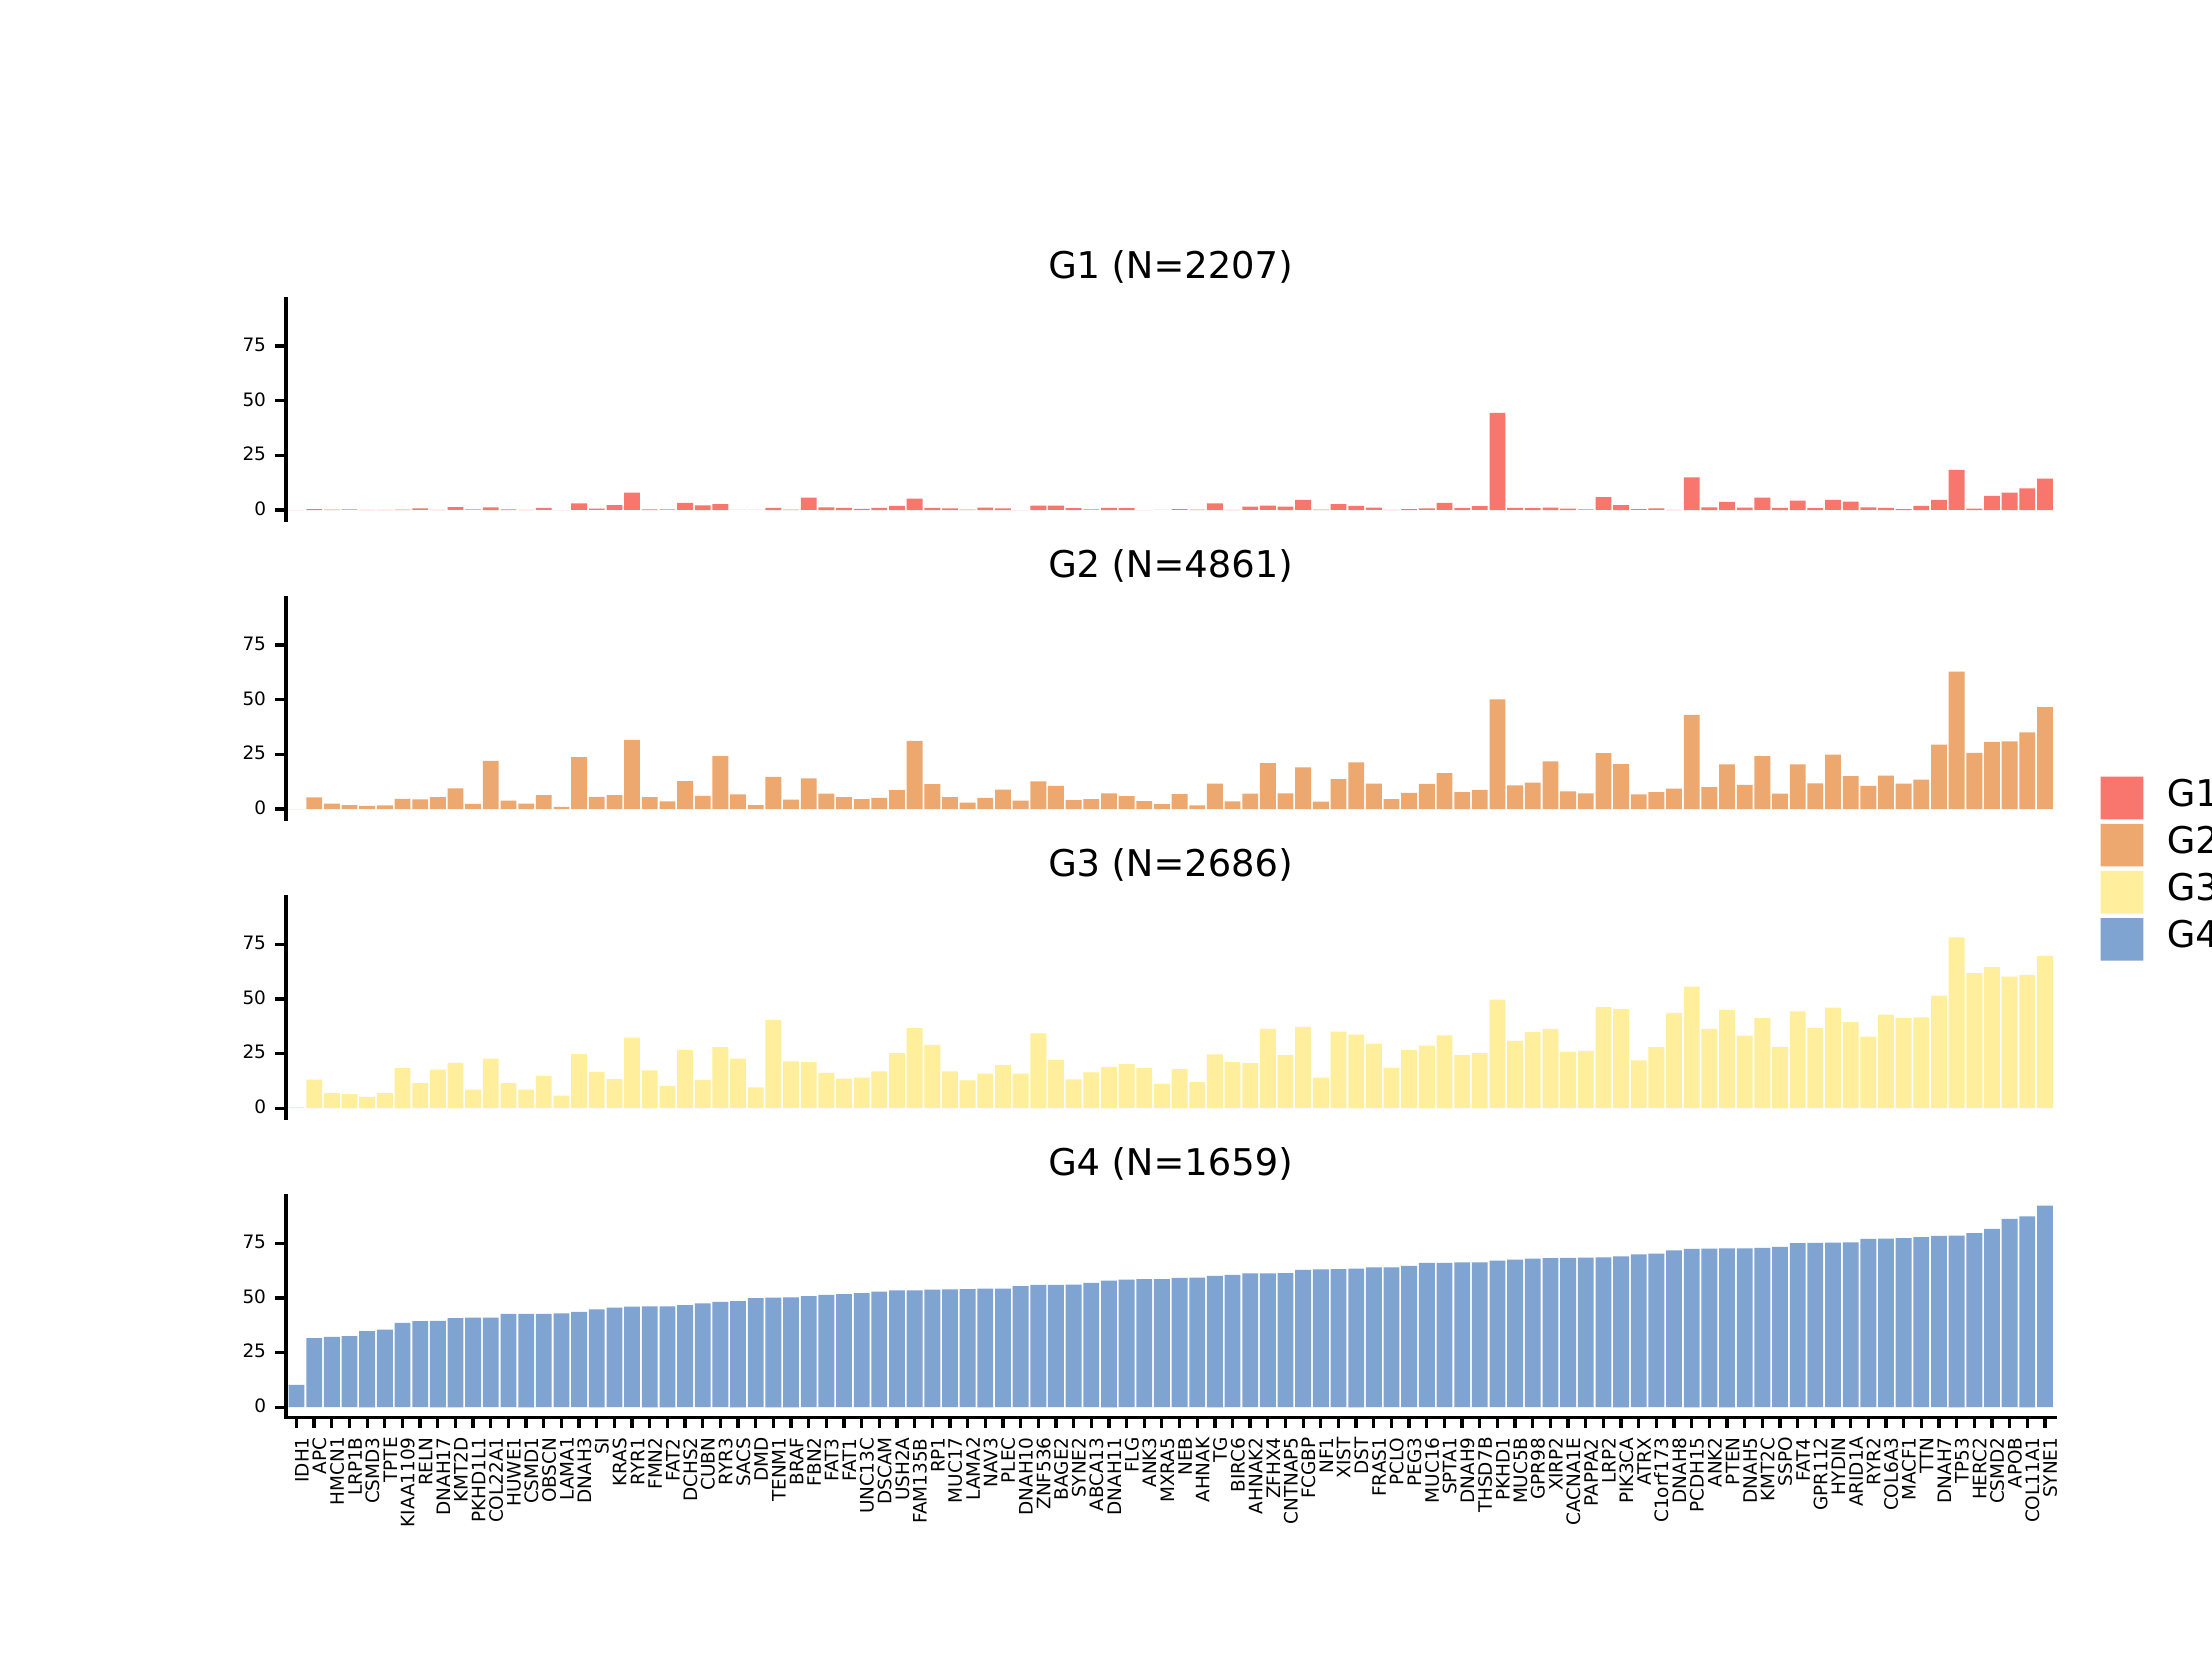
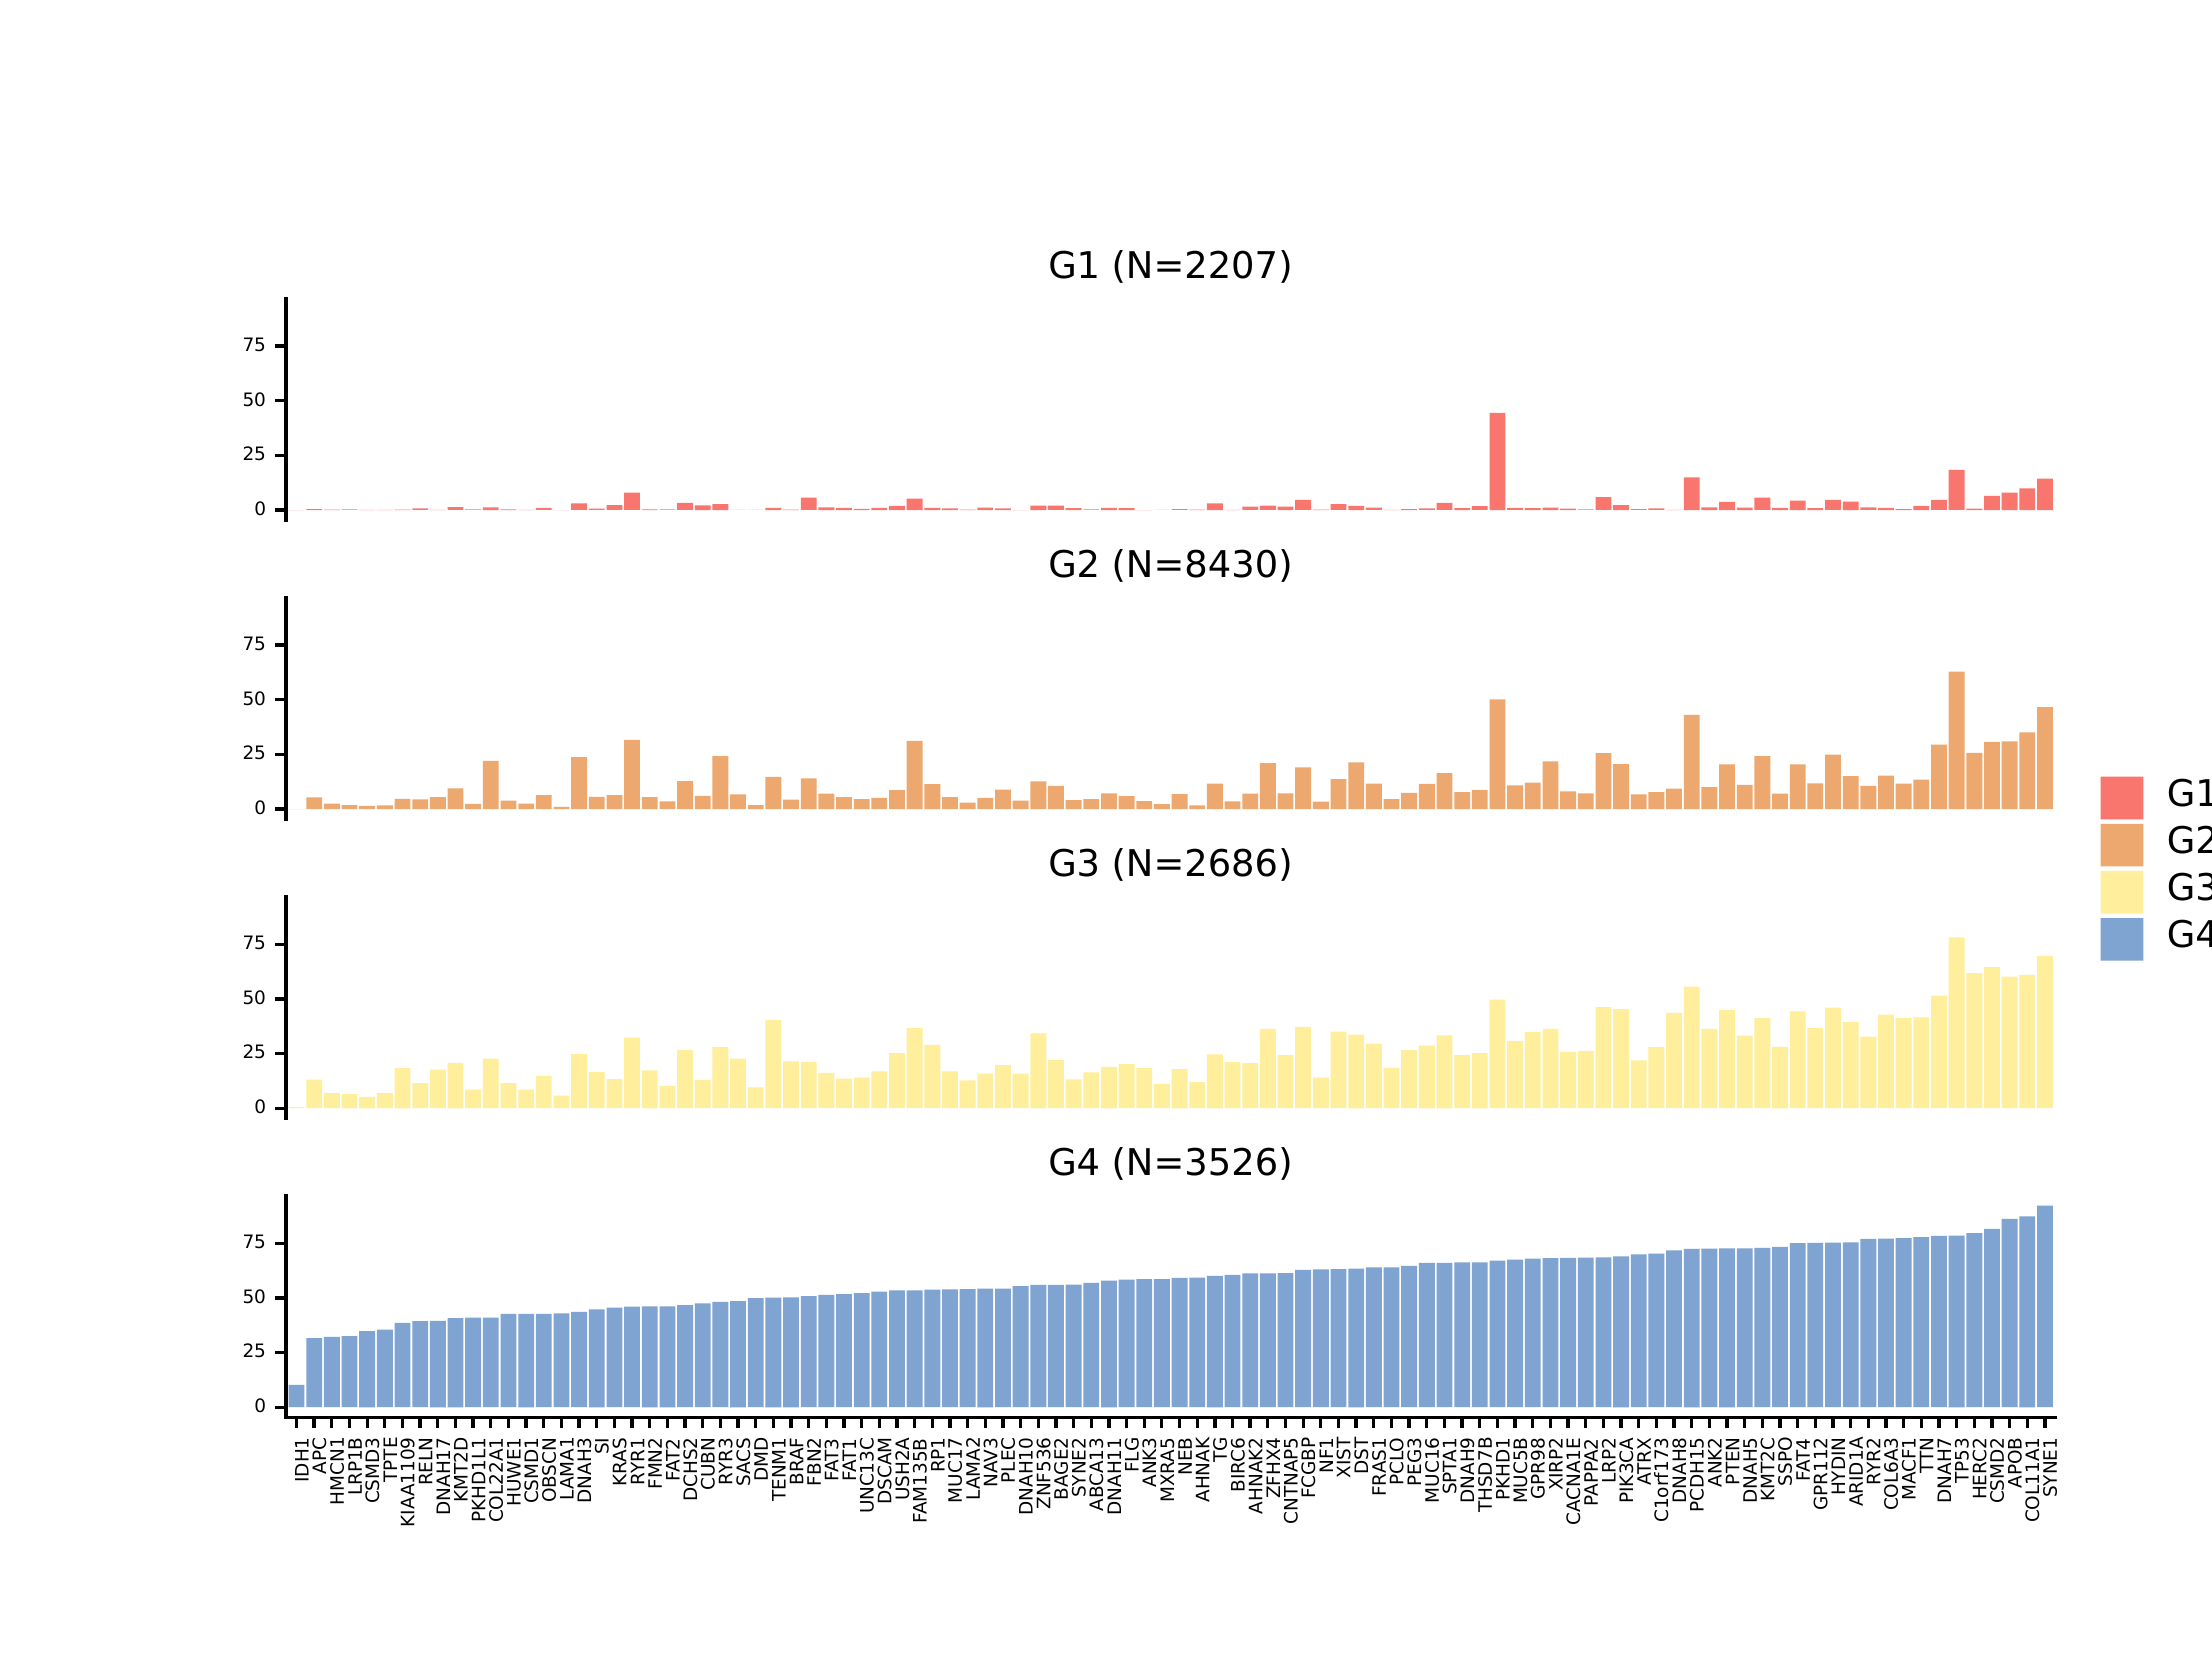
N=4861: N=4861 -> N=8430
N=1659: N=1659 -> N=3526
